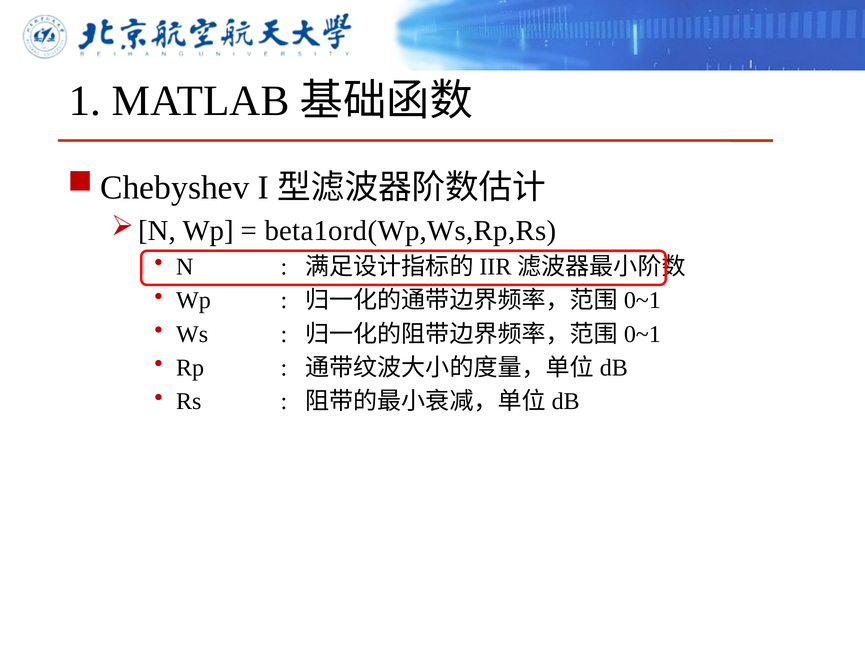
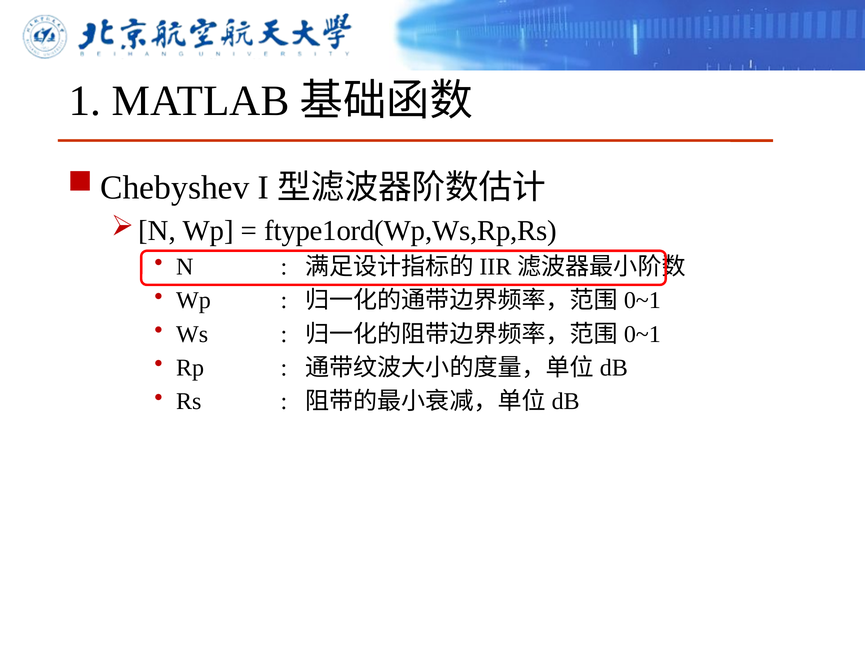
beta1ord(Wp,Ws,Rp,Rs: beta1ord(Wp,Ws,Rp,Rs -> ftype1ord(Wp,Ws,Rp,Rs
